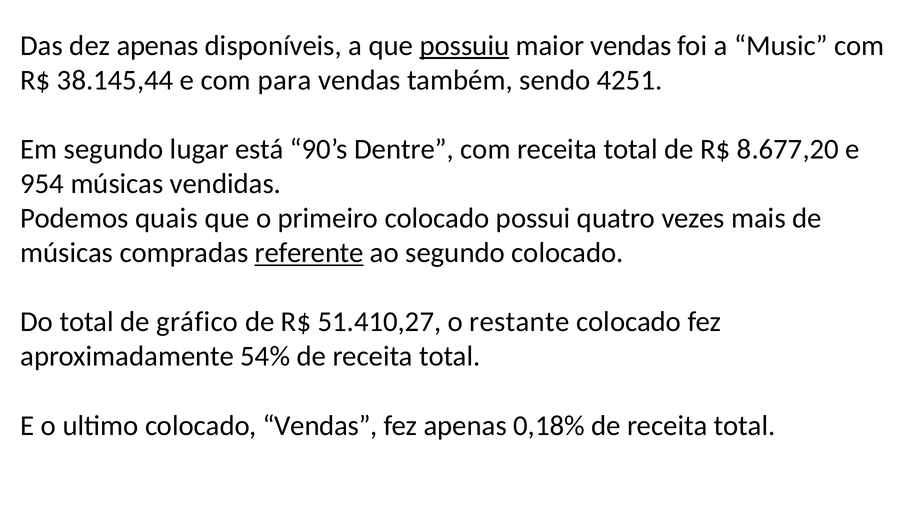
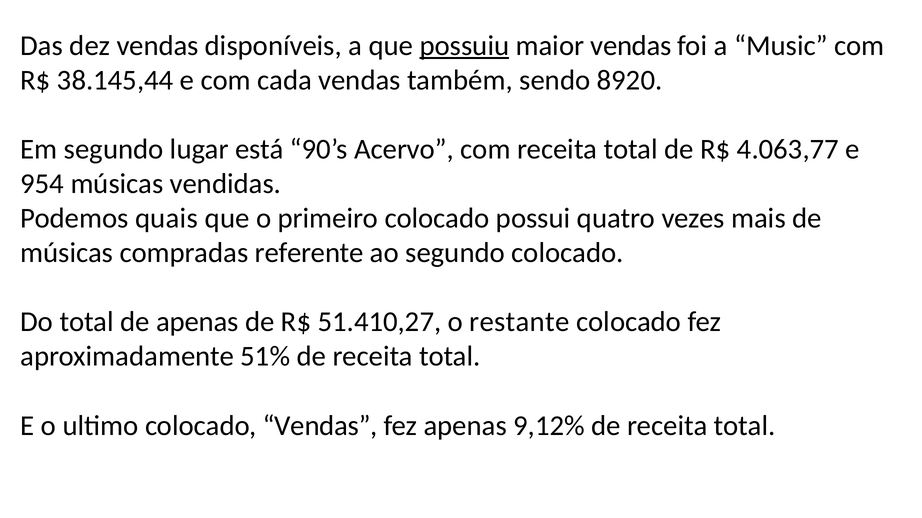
dez apenas: apenas -> vendas
para: para -> cada
4251: 4251 -> 8920
Dentre: Dentre -> Acervo
8.677,20: 8.677,20 -> 4.063,77
referente underline: present -> none
de gráfico: gráfico -> apenas
54%: 54% -> 51%
0,18%: 0,18% -> 9,12%
